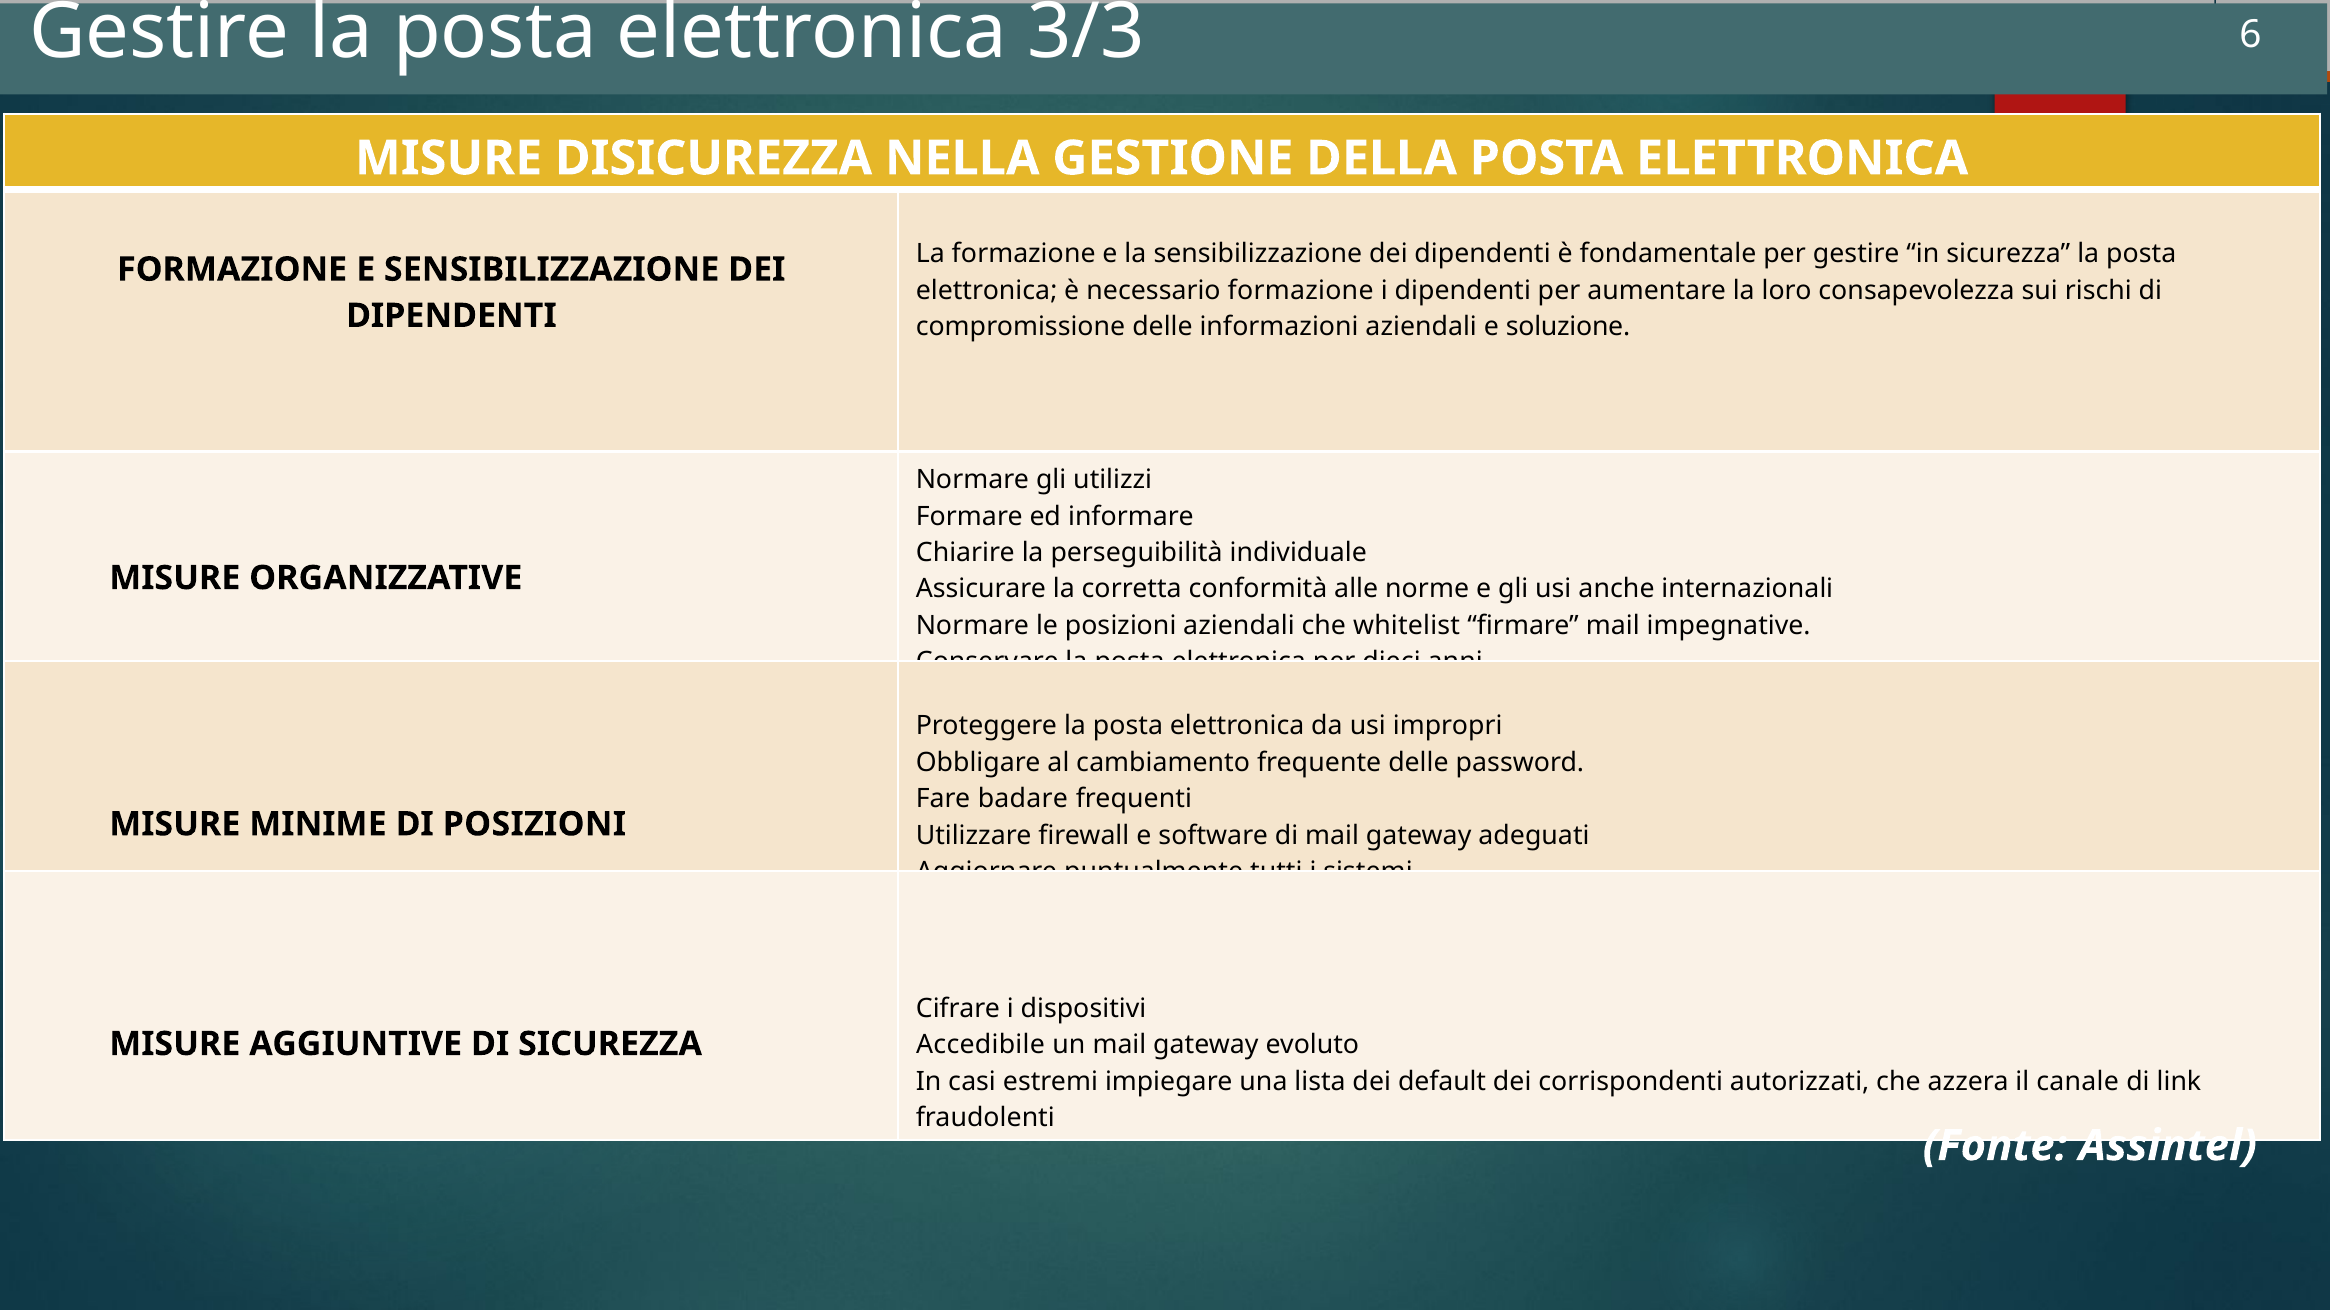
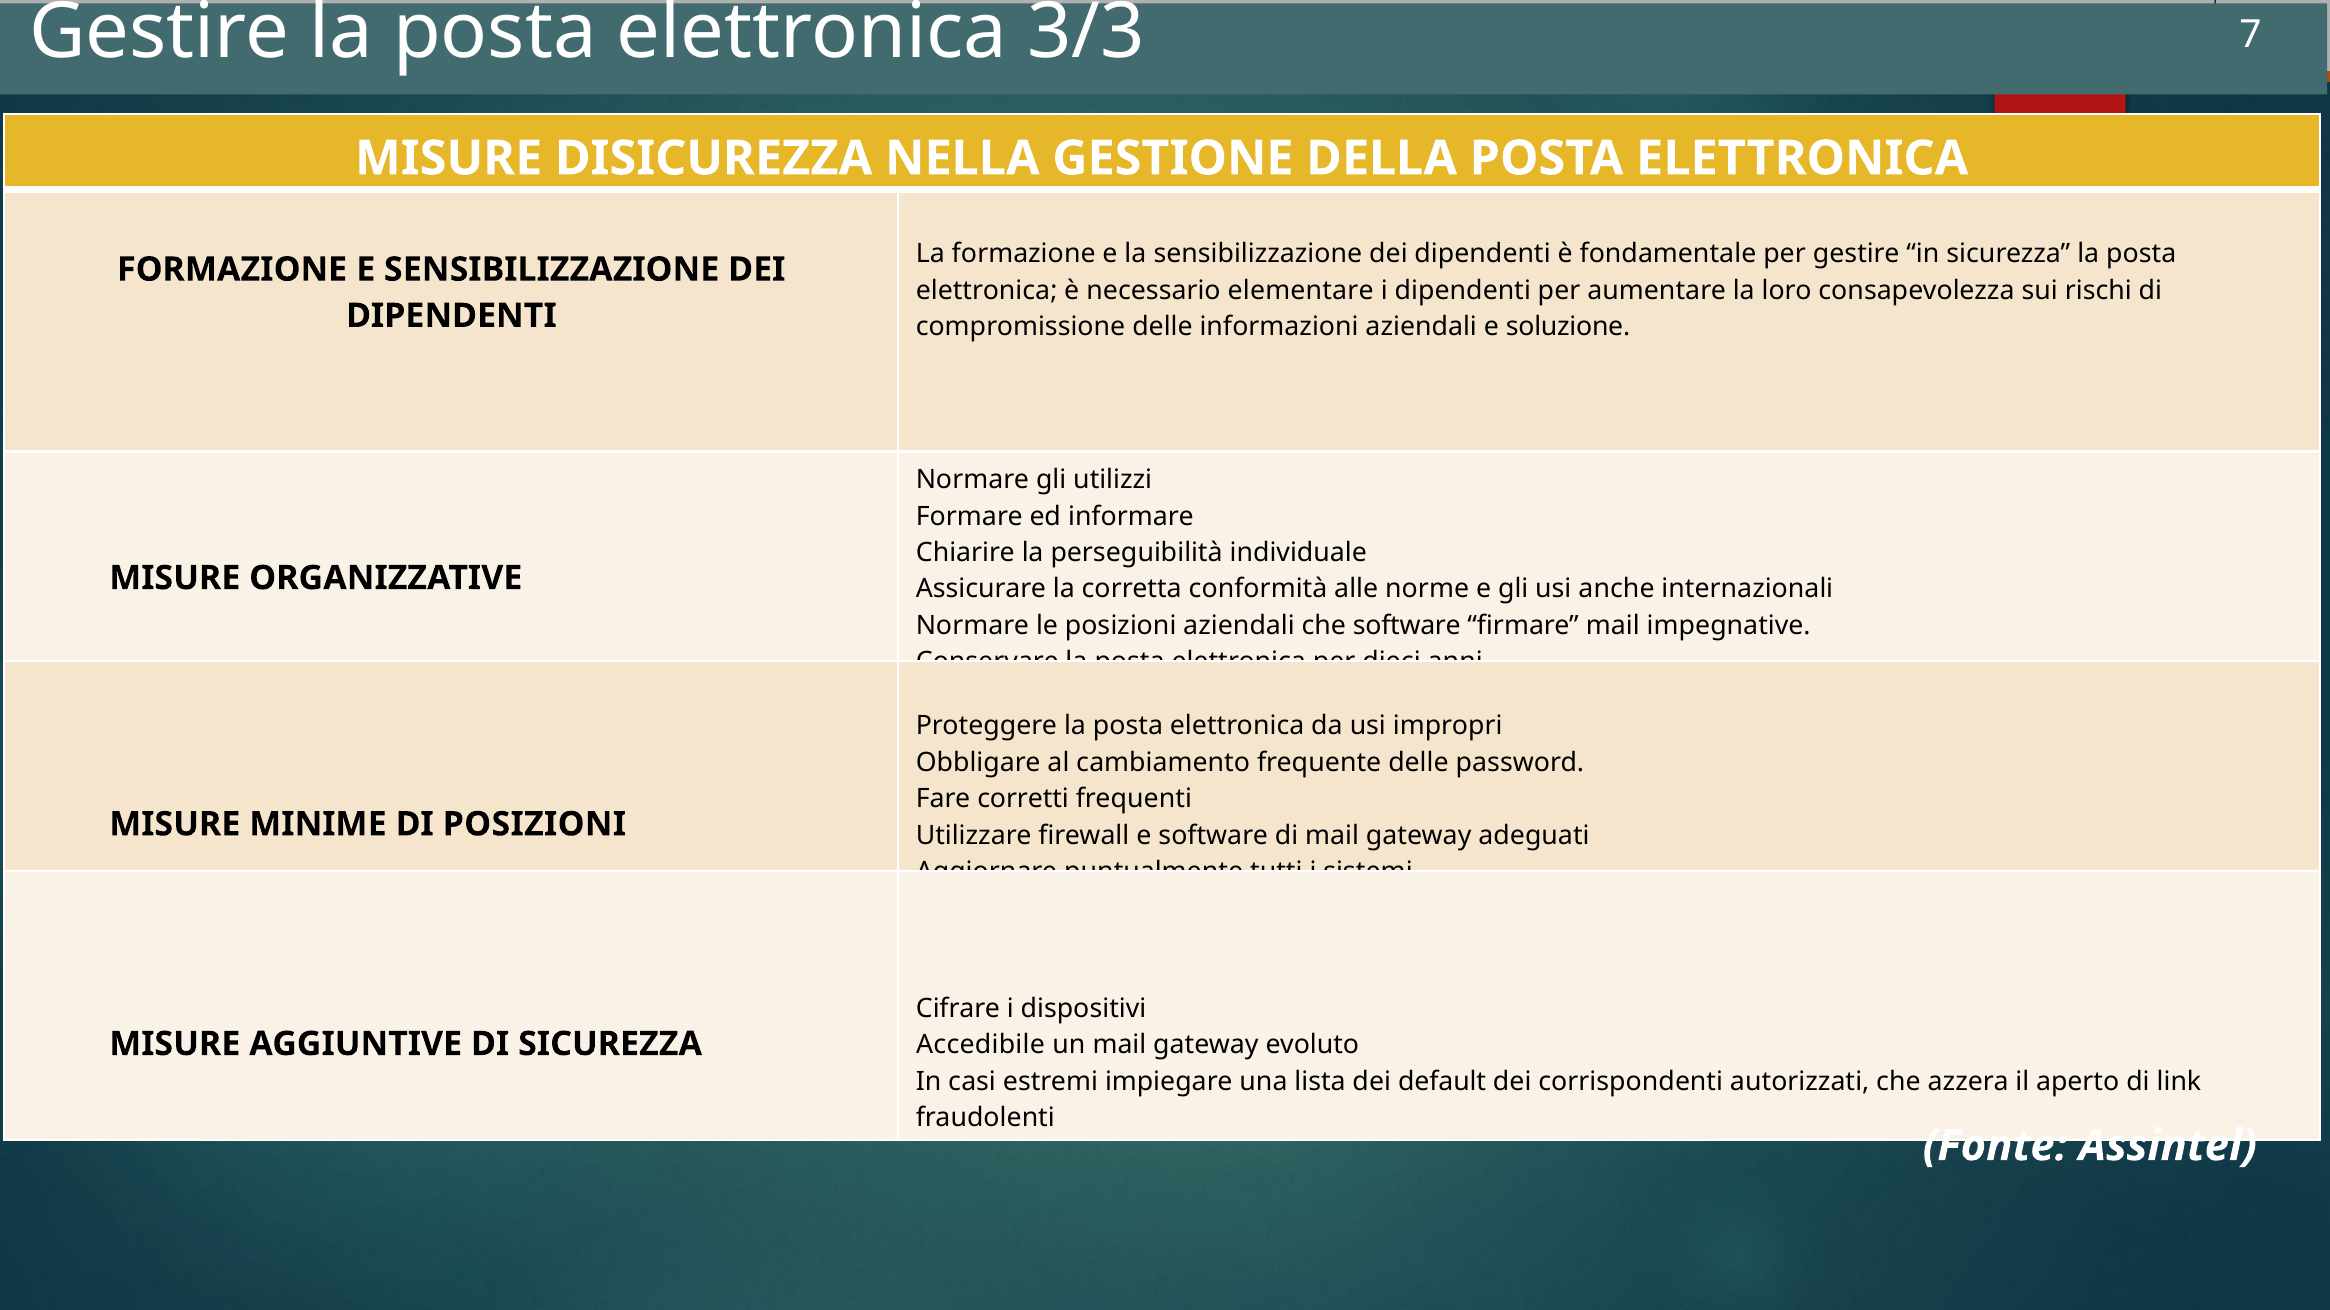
6: 6 -> 7
necessario formazione: formazione -> elementare
che whitelist: whitelist -> software
badare: badare -> corretti
canale: canale -> aperto
